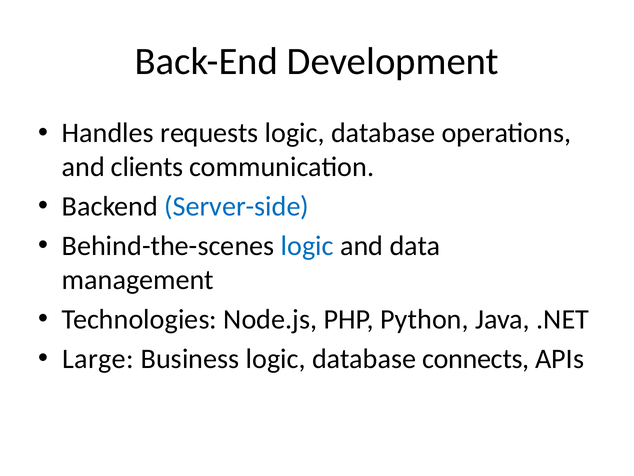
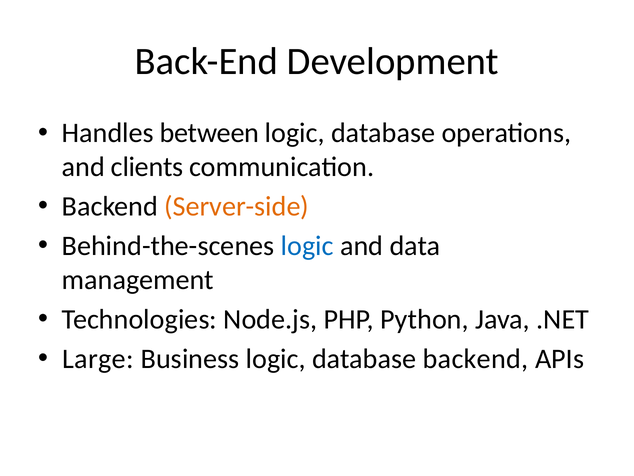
requests: requests -> between
Server-side colour: blue -> orange
database connects: connects -> backend
